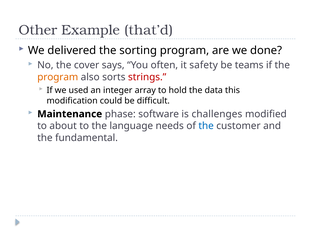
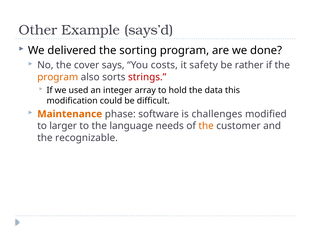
that’d: that’d -> says’d
often: often -> costs
teams: teams -> rather
Maintenance colour: black -> orange
about: about -> larger
the at (206, 126) colour: blue -> orange
fundamental: fundamental -> recognizable
